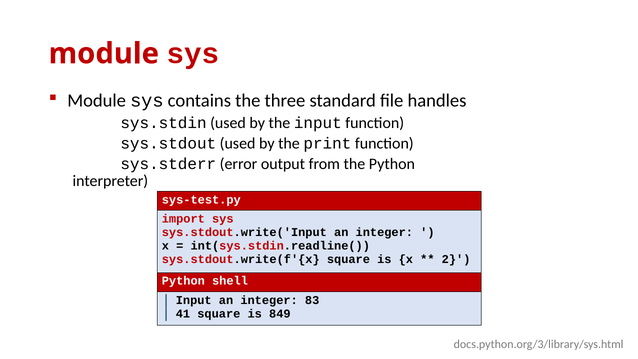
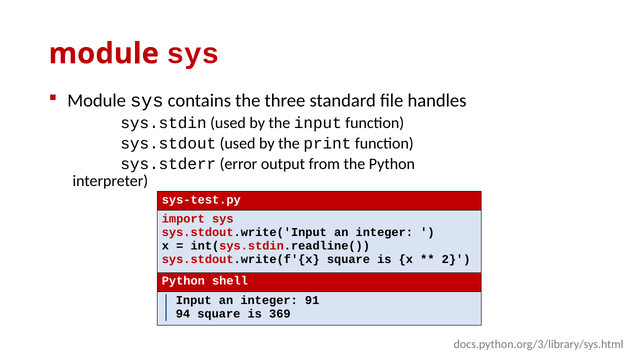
83: 83 -> 91
41: 41 -> 94
849: 849 -> 369
